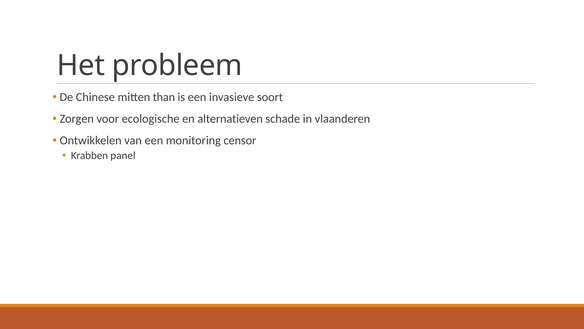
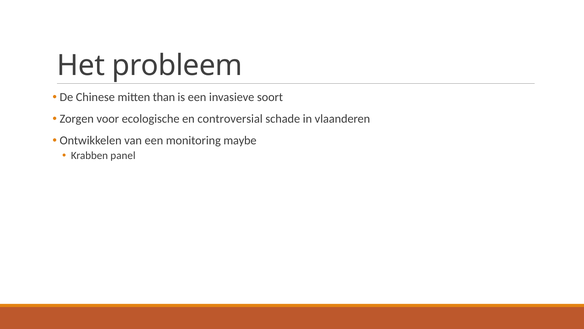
alternatieven: alternatieven -> controversial
censor: censor -> maybe
